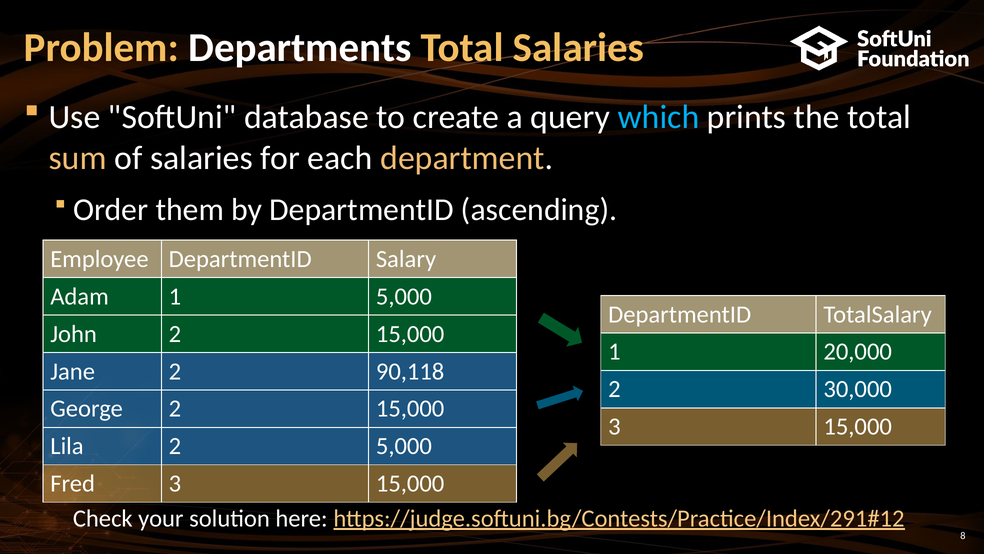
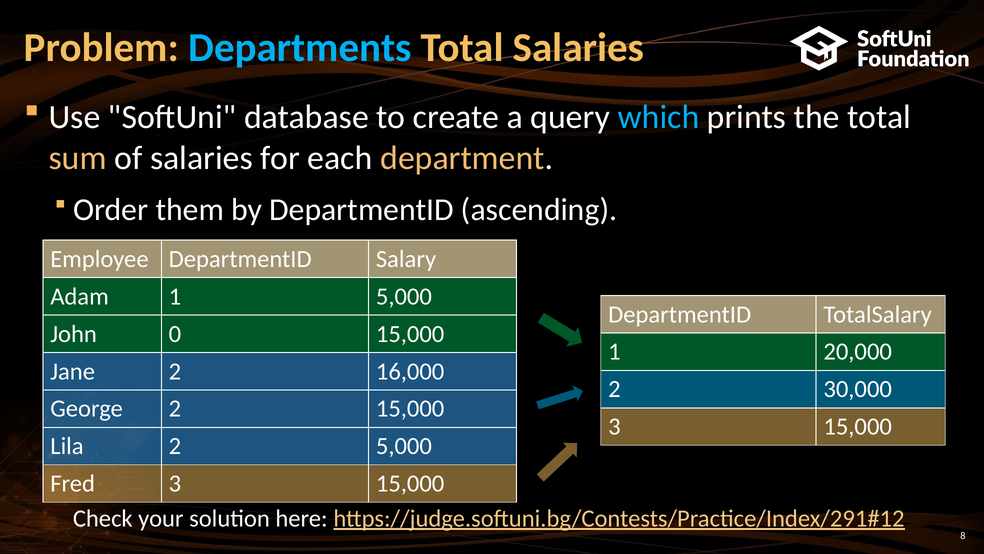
Departments colour: white -> light blue
John 2: 2 -> 0
90,118: 90,118 -> 16,000
